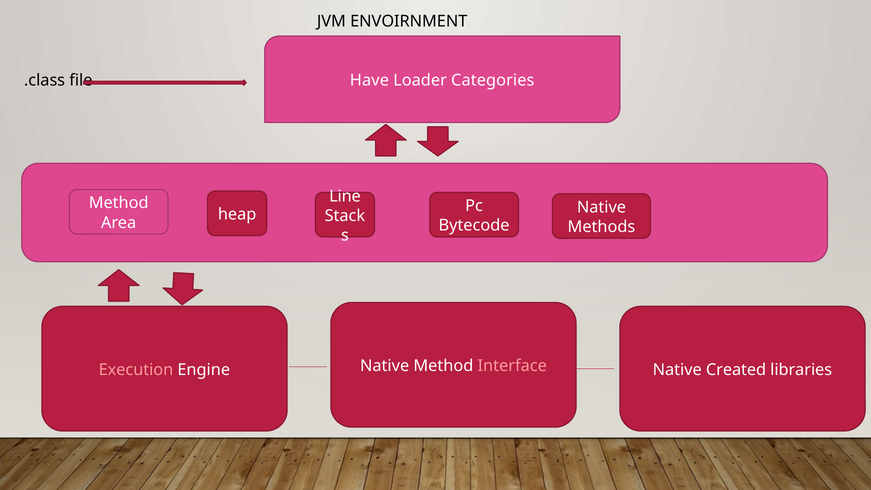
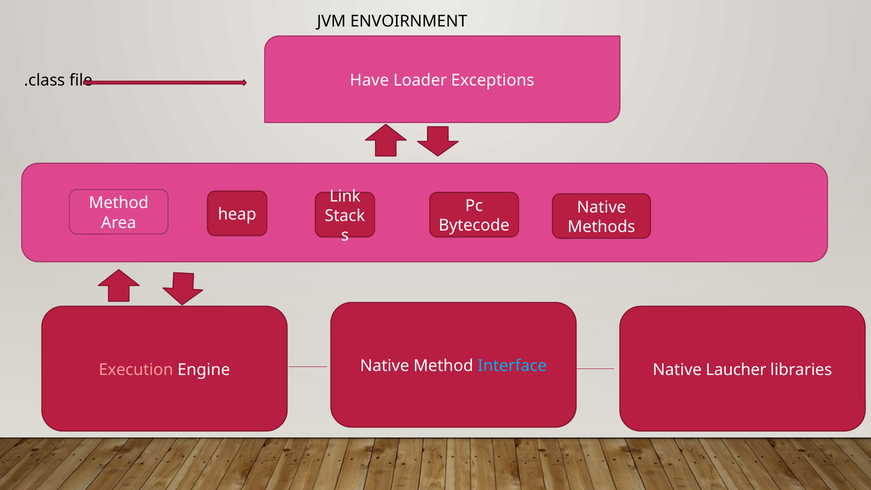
Categories: Categories -> Exceptions
Line: Line -> Link
Interface colour: pink -> light blue
Created: Created -> Laucher
